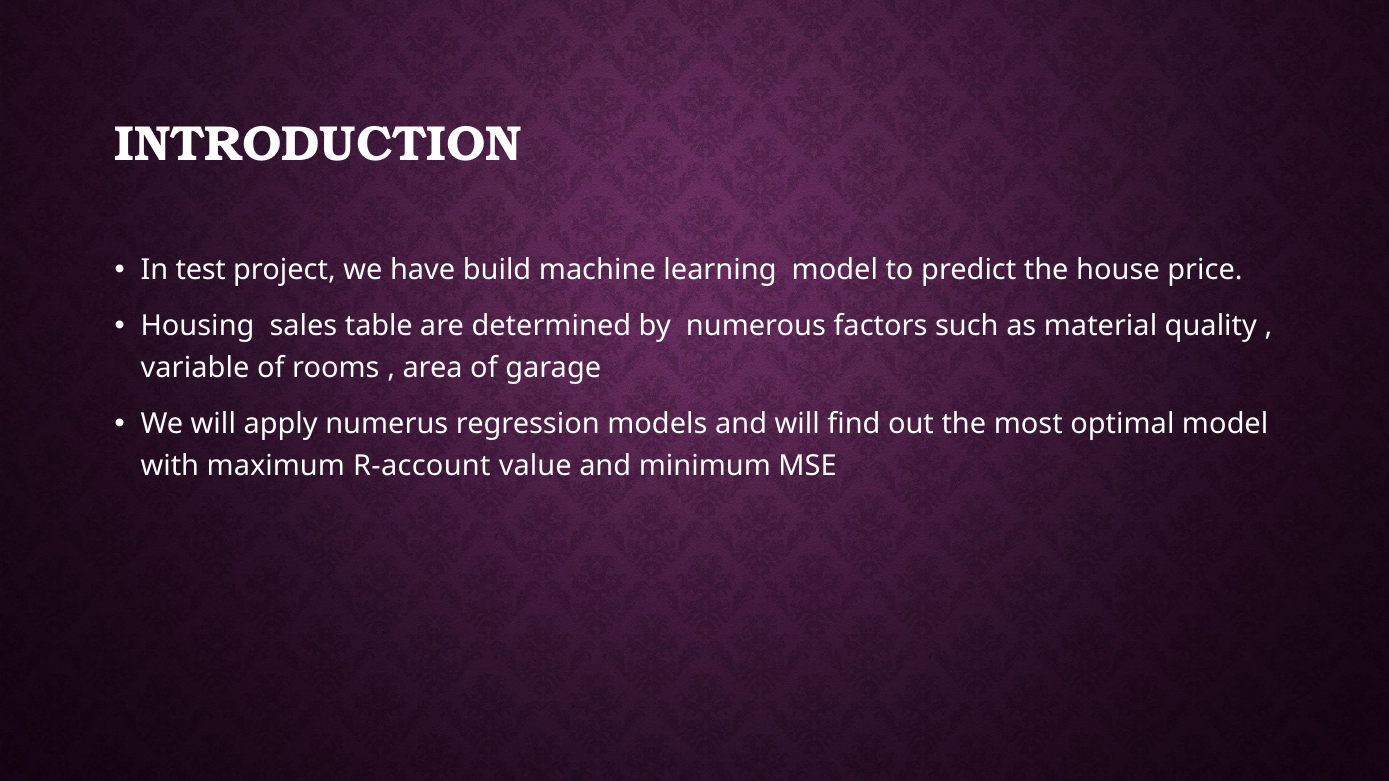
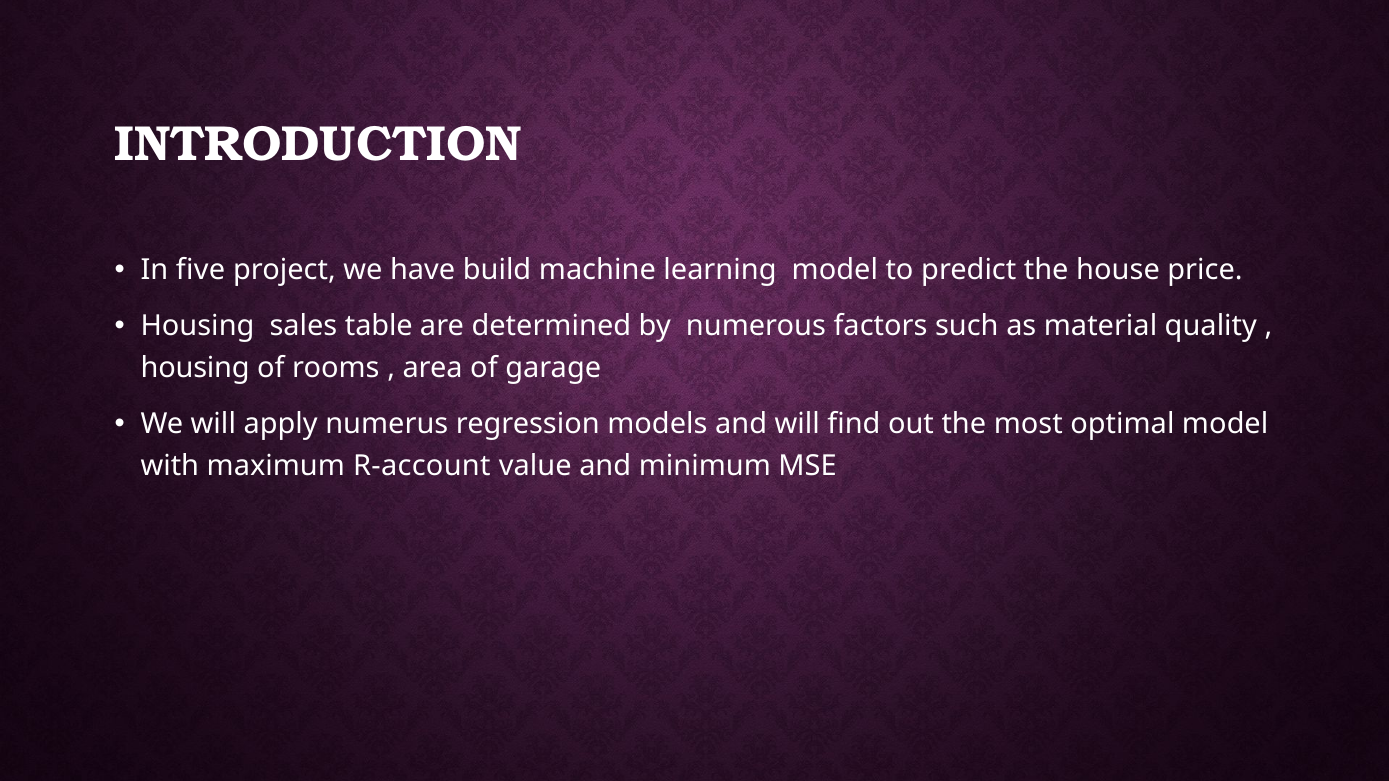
test: test -> five
variable at (195, 368): variable -> housing
